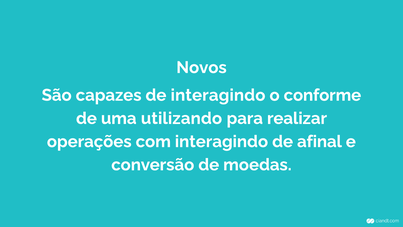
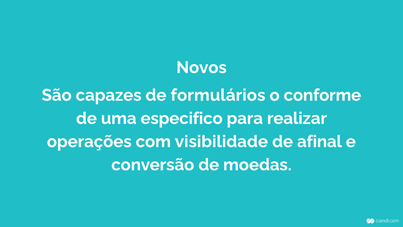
de interagindo: interagindo -> formulários
utilizando: utilizando -> especifico
com interagindo: interagindo -> visibilidade
